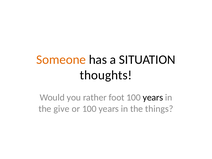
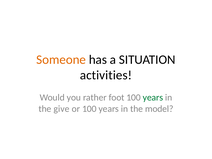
thoughts: thoughts -> activities
years at (153, 97) colour: black -> green
things: things -> model
